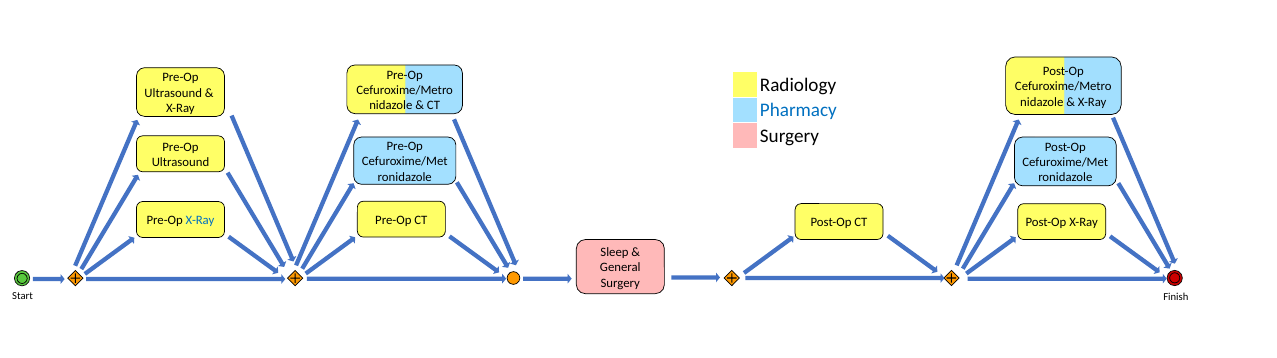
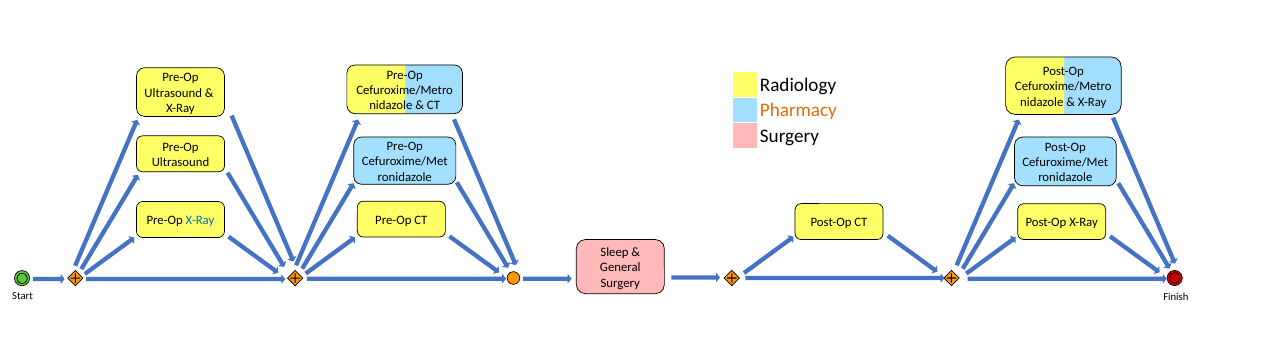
Pharmacy colour: blue -> orange
